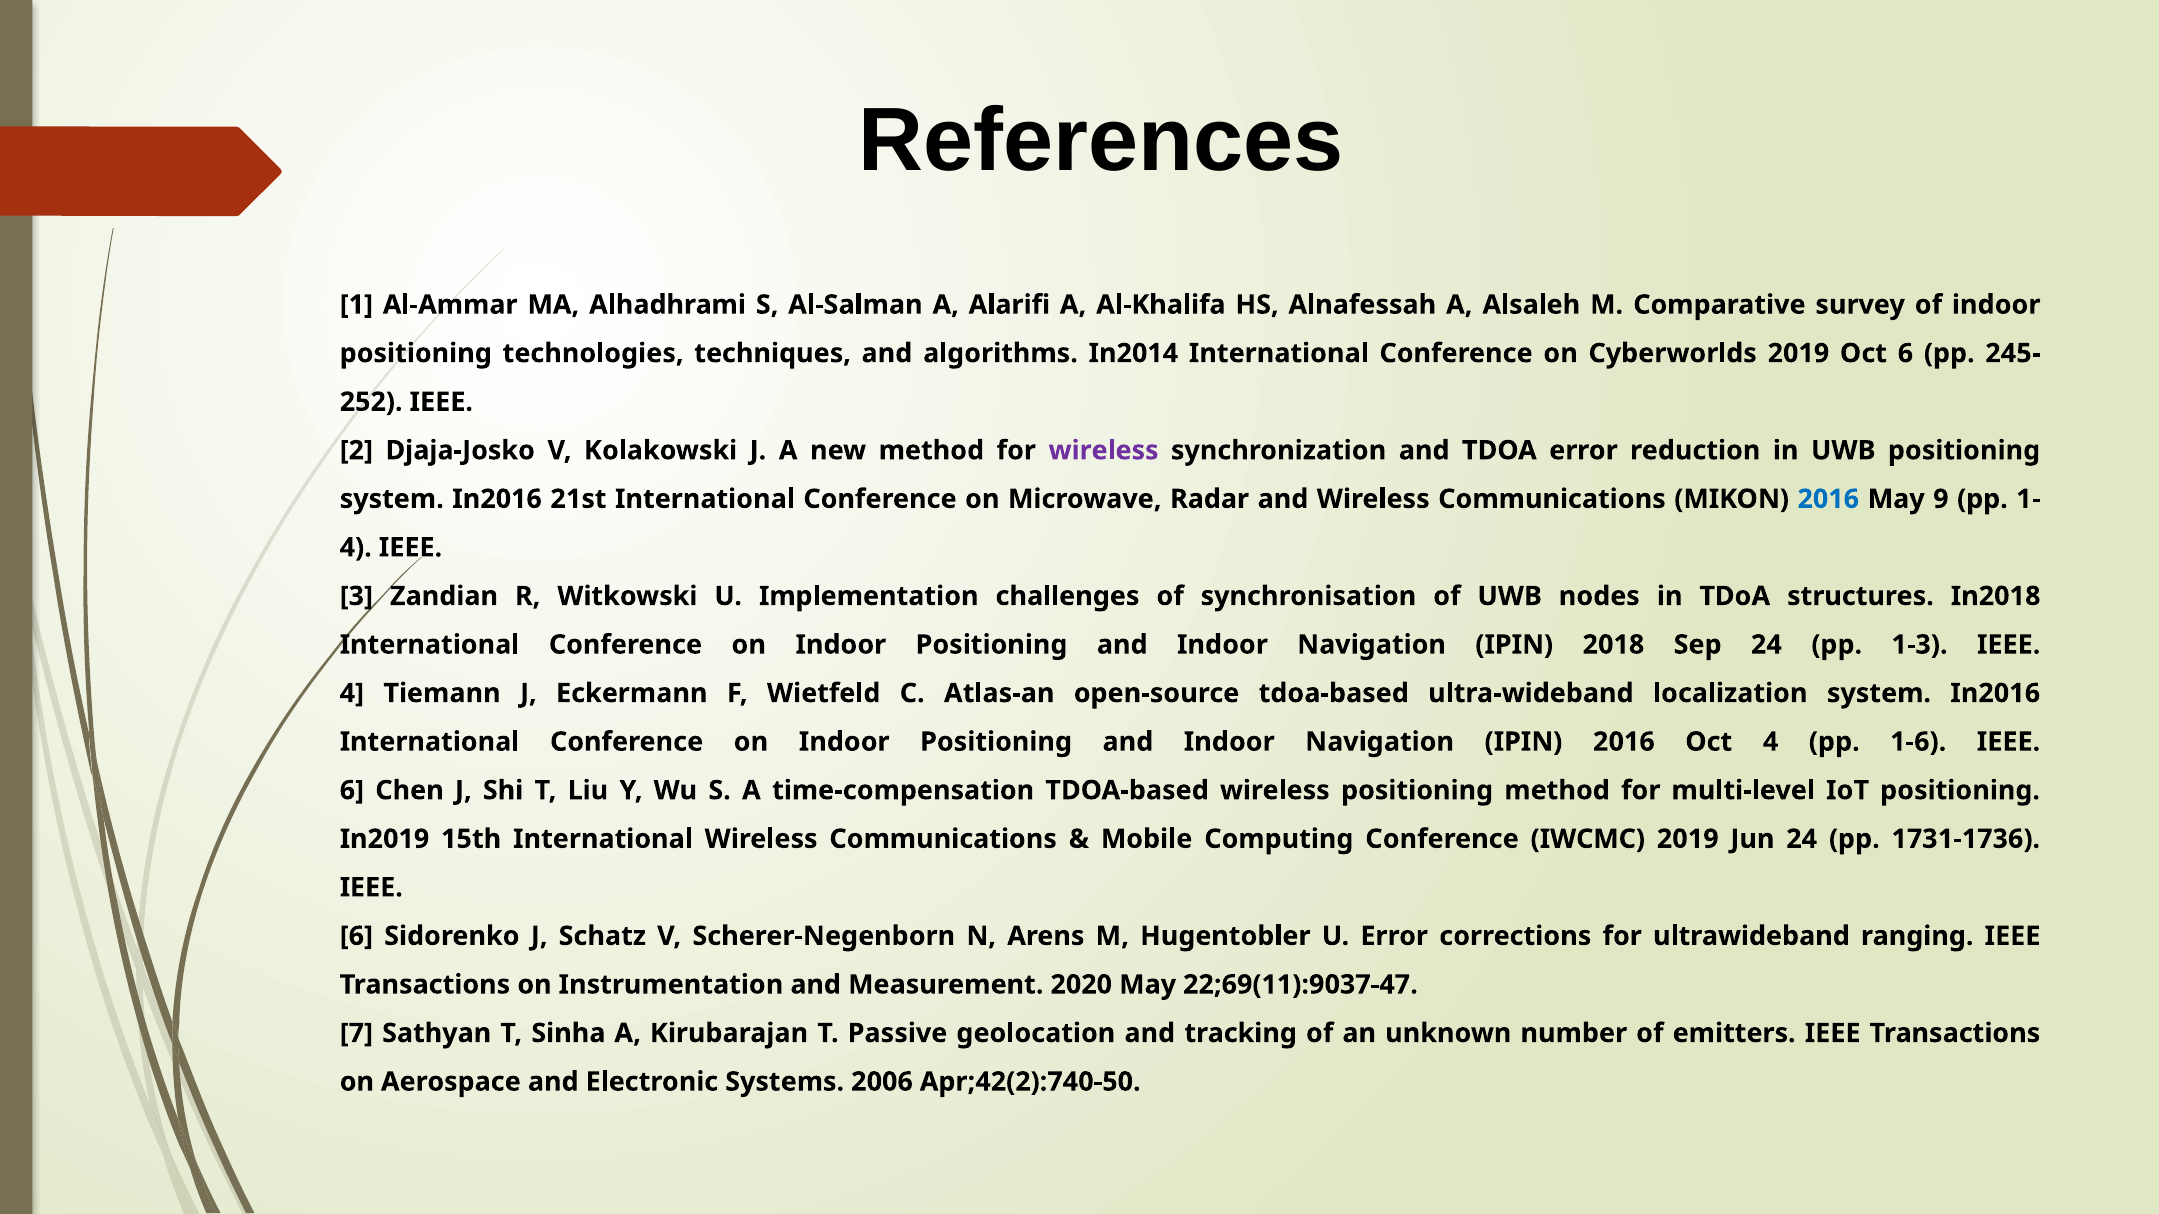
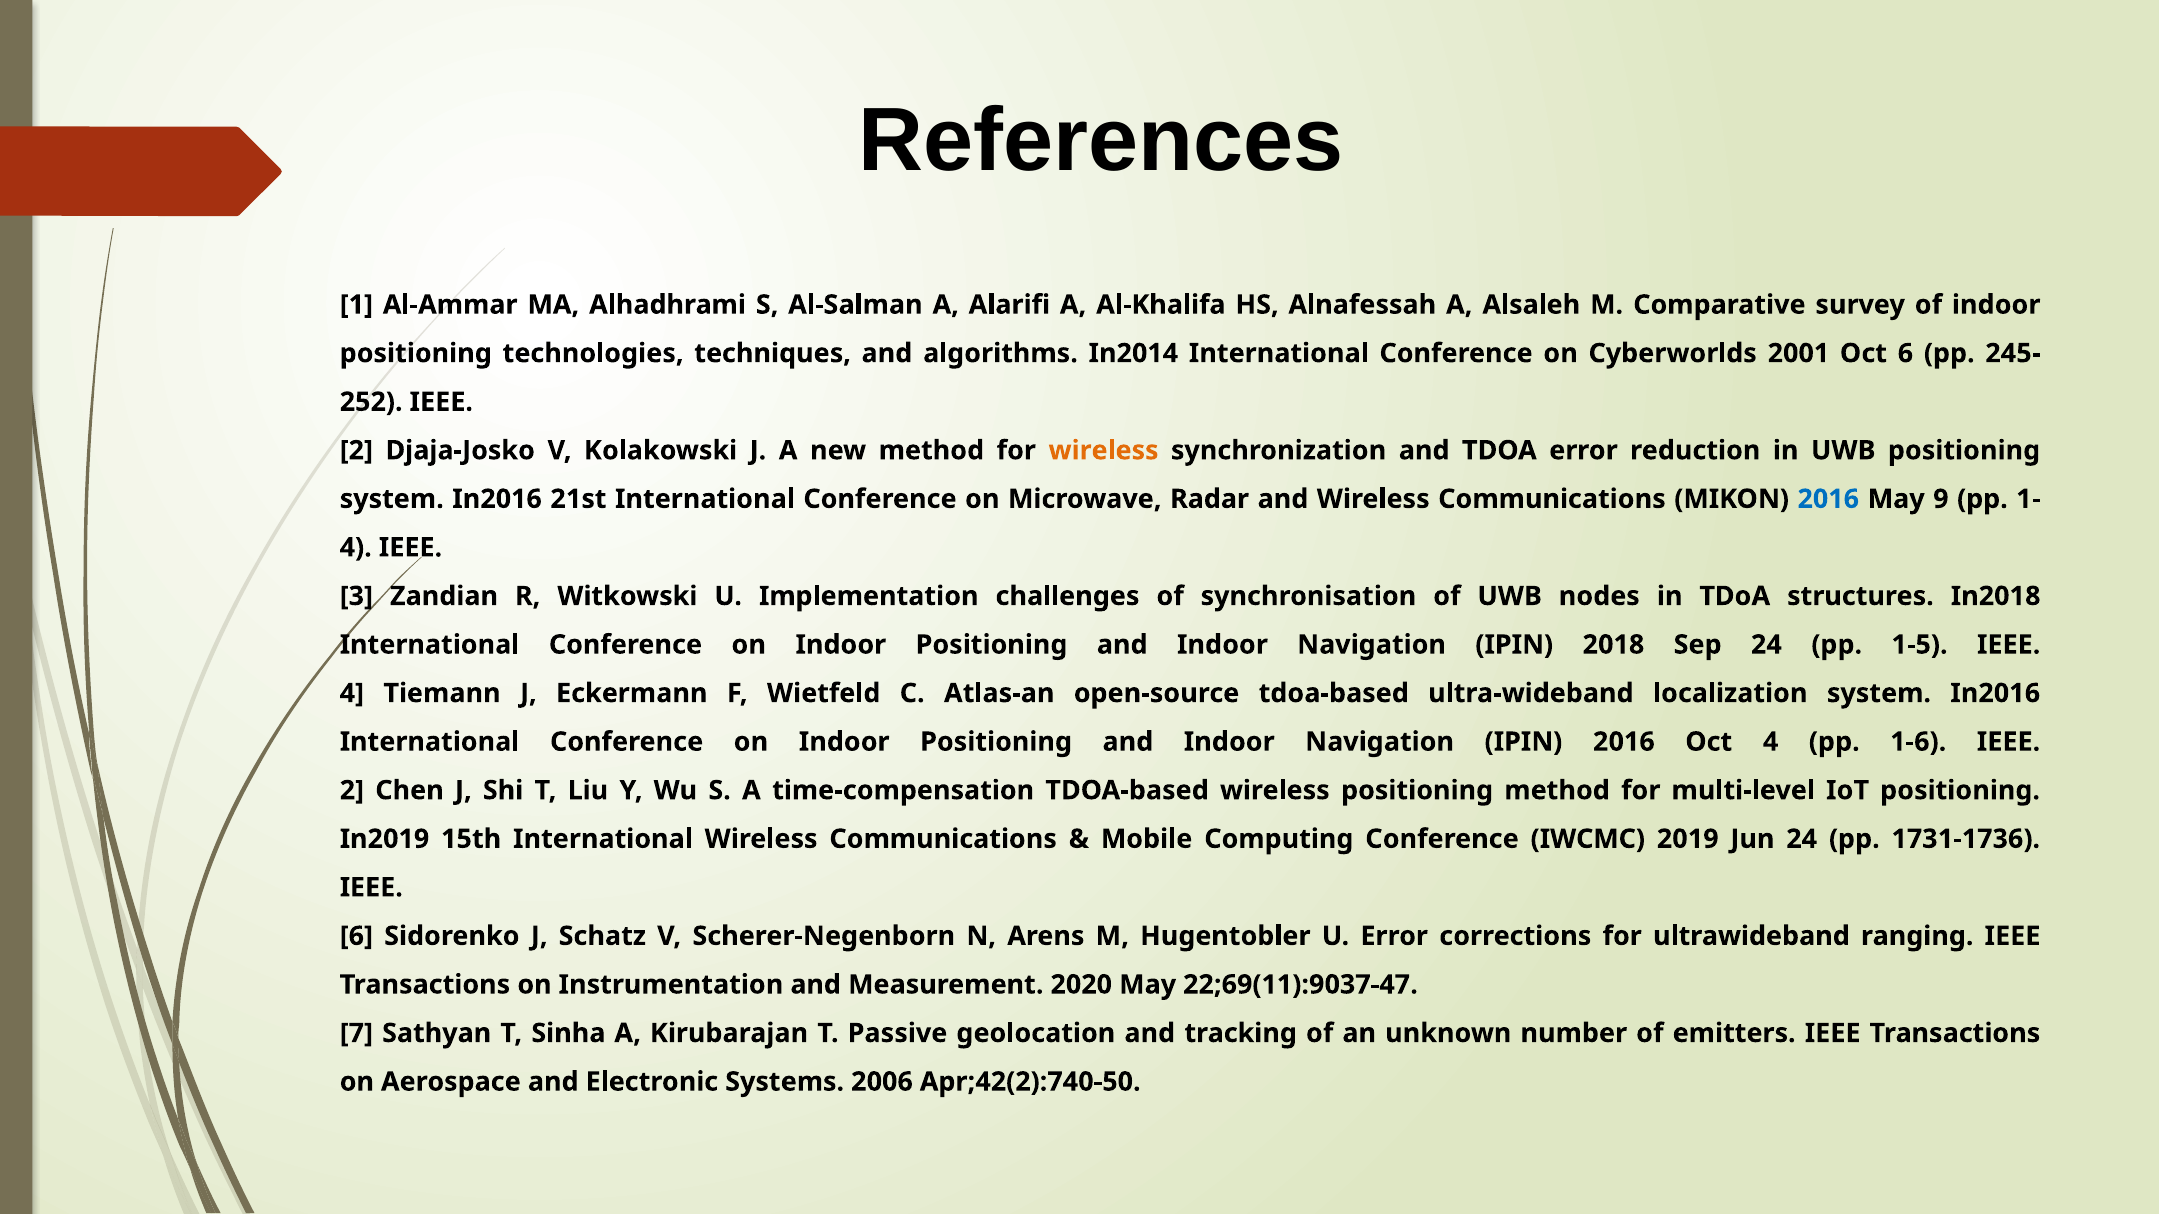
Cyberworlds 2019: 2019 -> 2001
wireless at (1104, 451) colour: purple -> orange
1-3: 1-3 -> 1-5
6 at (352, 791): 6 -> 2
